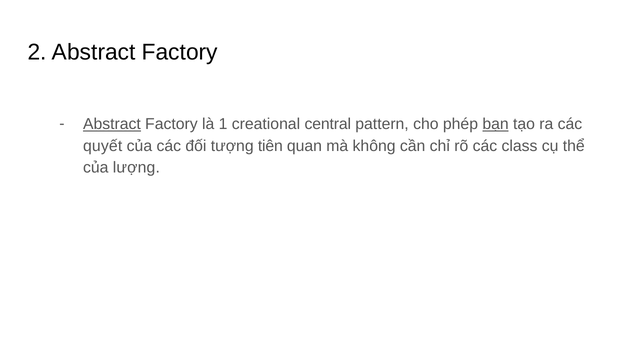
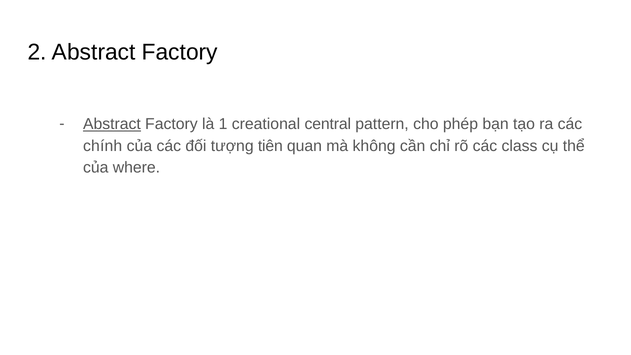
bạn underline: present -> none
quyết: quyết -> chính
lượng: lượng -> where
